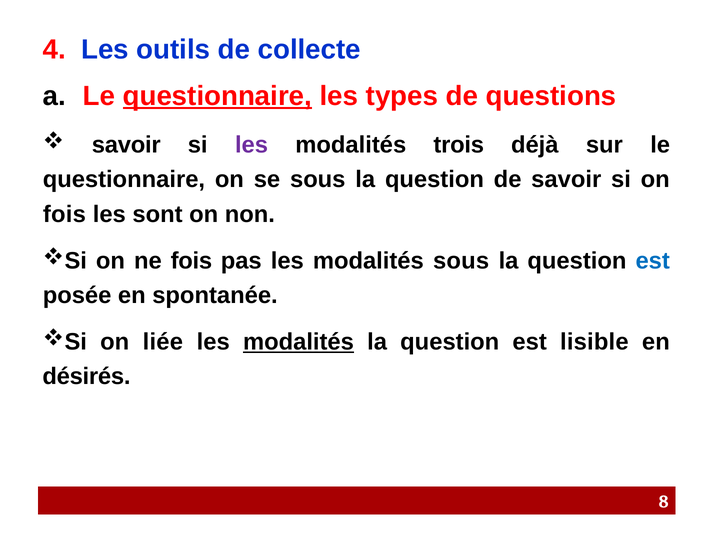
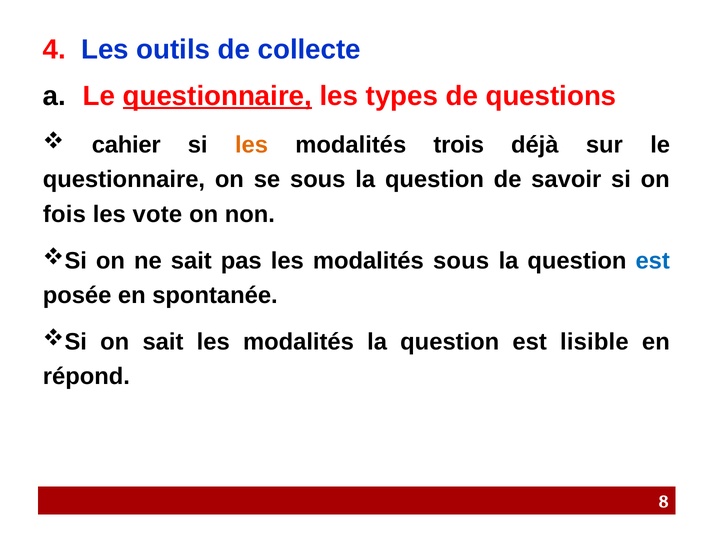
savoir at (126, 145): savoir -> cahier
les at (252, 145) colour: purple -> orange
sont: sont -> vote
ne fois: fois -> sait
on liée: liée -> sait
modalités at (298, 342) underline: present -> none
désirés: désirés -> répond
